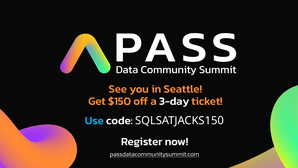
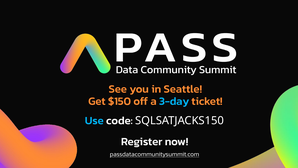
3-day colour: white -> light blue
